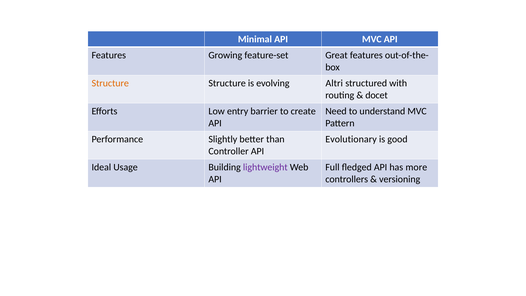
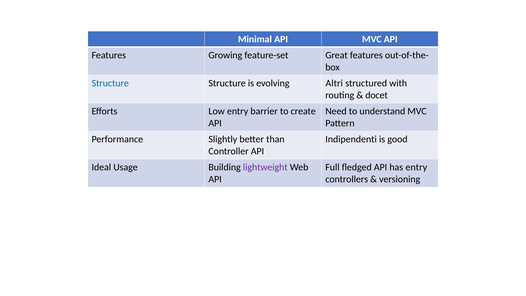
Structure at (110, 83) colour: orange -> blue
Evolutionary: Evolutionary -> Indipendenti
has more: more -> entry
